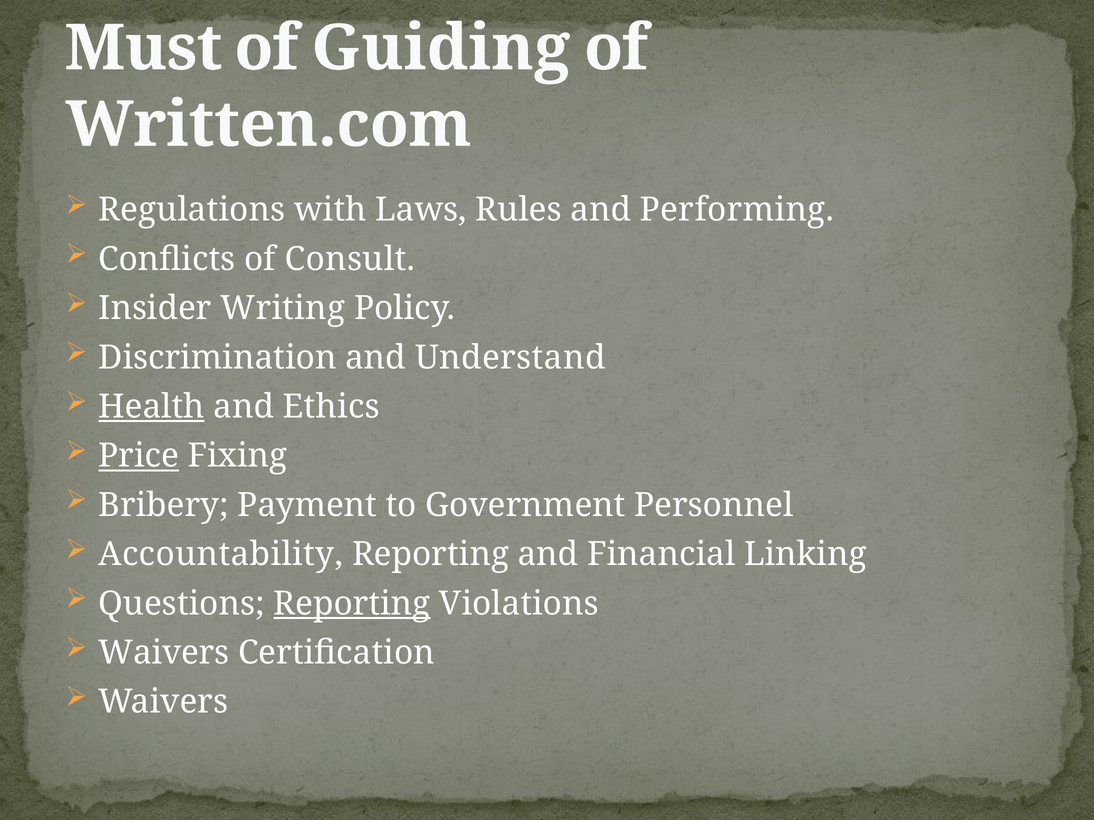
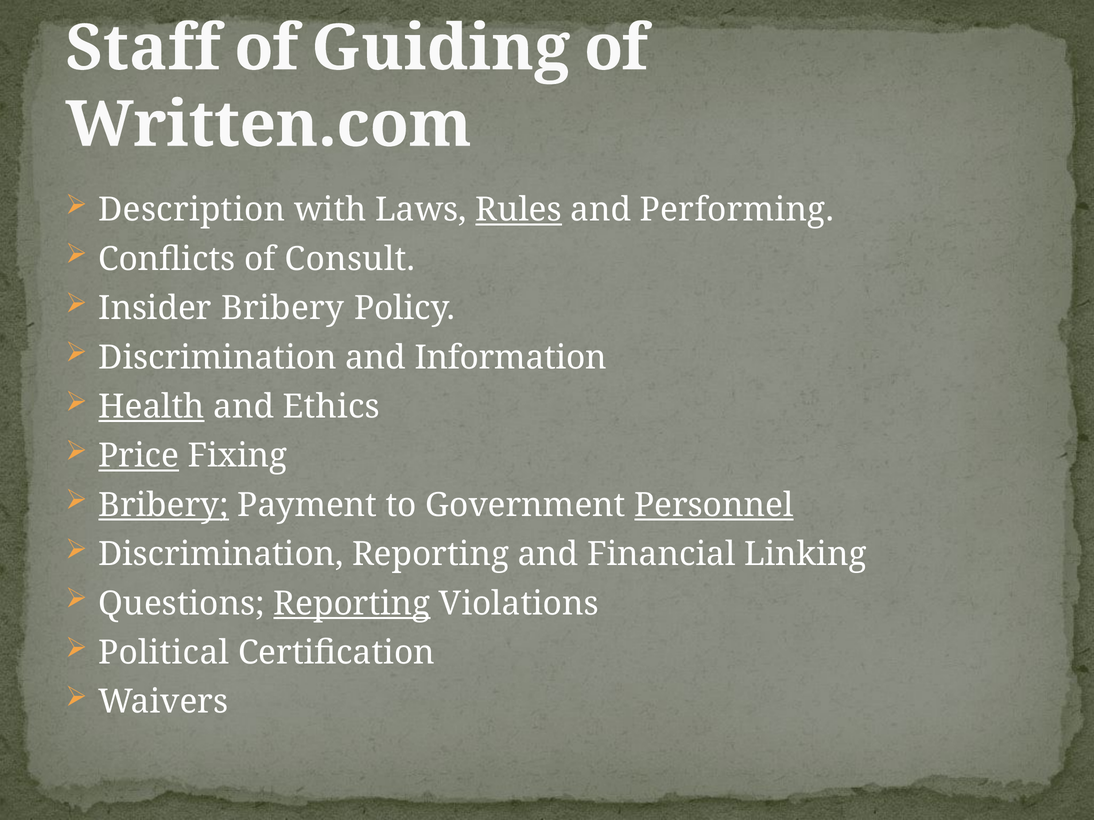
Must: Must -> Staff
Regulations: Regulations -> Description
Rules underline: none -> present
Insider Writing: Writing -> Bribery
Understand: Understand -> Information
Bribery at (164, 505) underline: none -> present
Personnel underline: none -> present
Accountability at (221, 555): Accountability -> Discrimination
Waivers at (164, 653): Waivers -> Political
